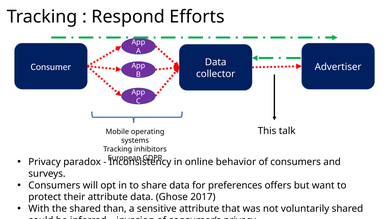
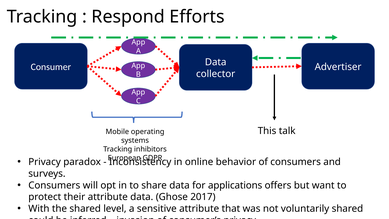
preferences: preferences -> applications
than: than -> level
